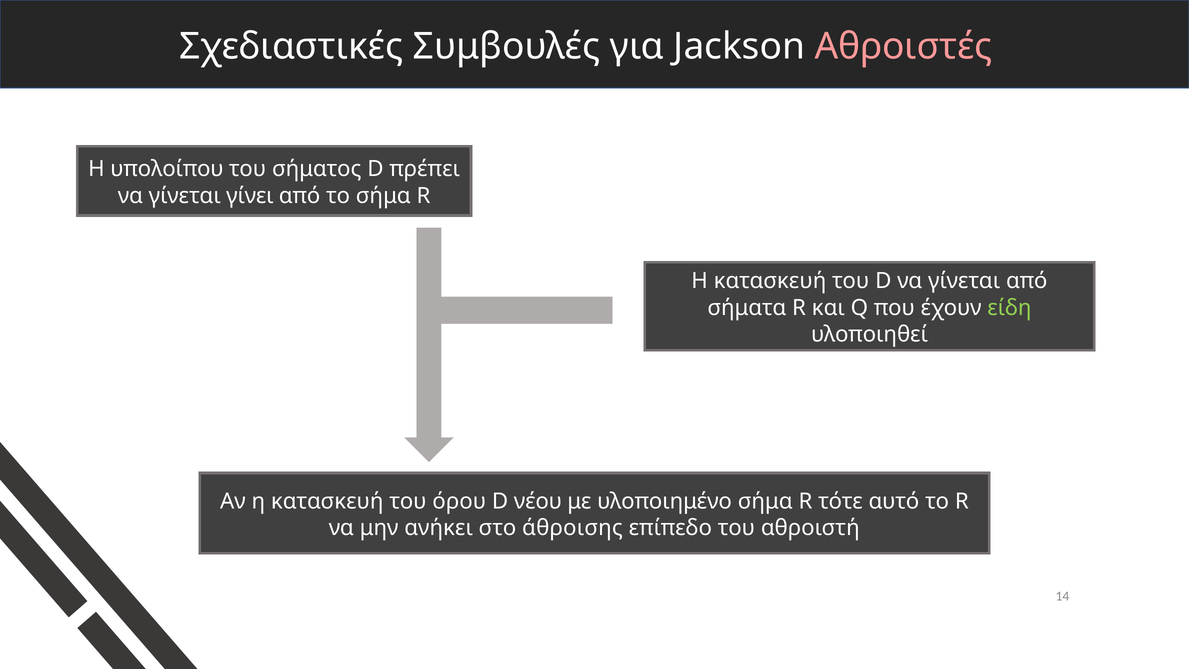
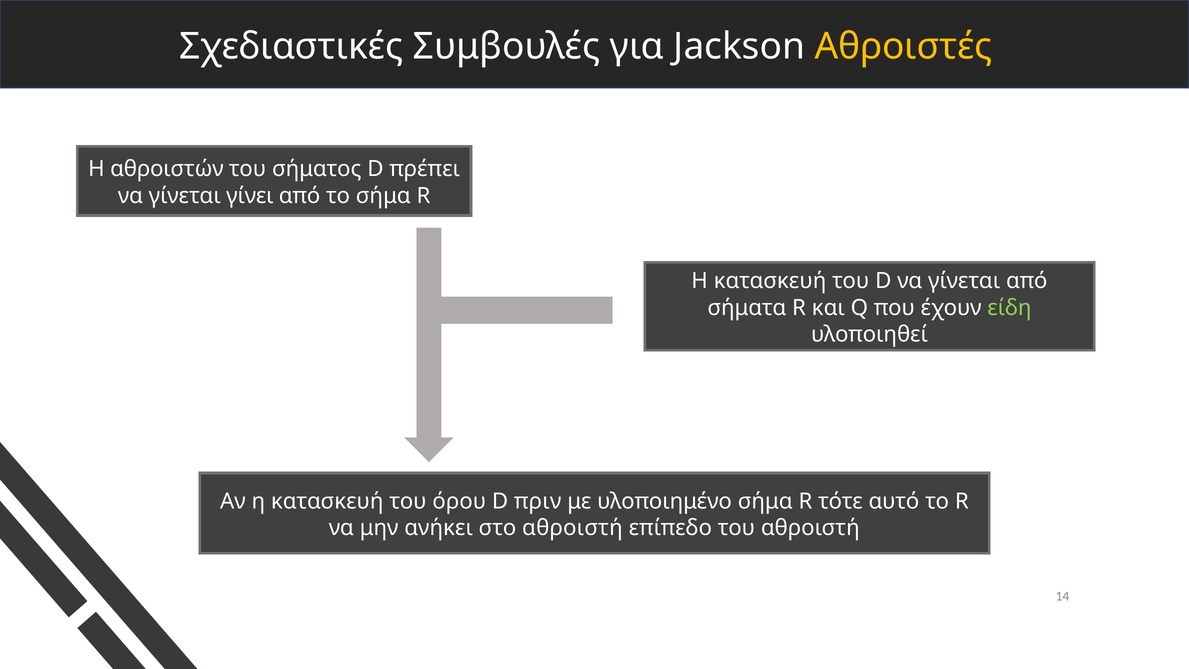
Αθροιστές colour: pink -> yellow
υπολοίπου: υπολοίπου -> αθροιστών
νέου: νέου -> πριν
στο άθροισης: άθροισης -> αθροιστή
